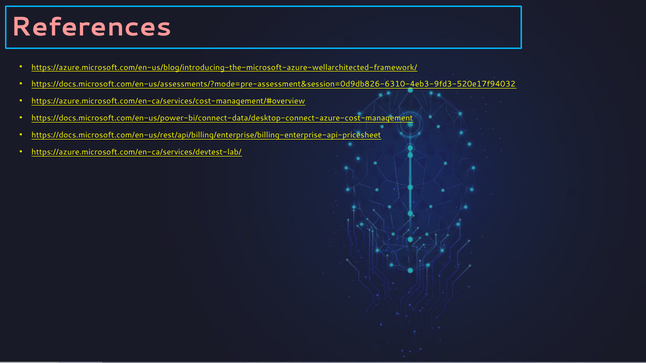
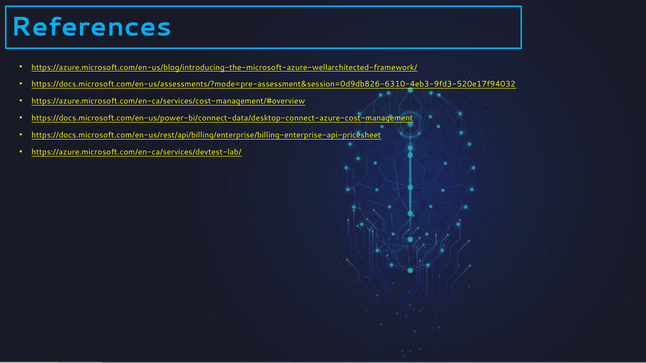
References colour: pink -> light blue
